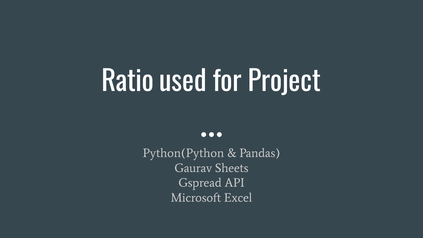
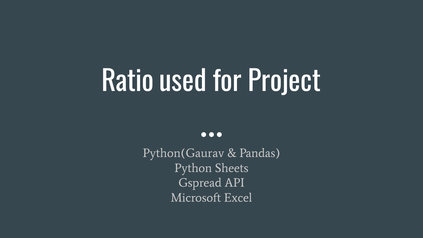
Python(Python: Python(Python -> Python(Gaurav
Gaurav: Gaurav -> Python
